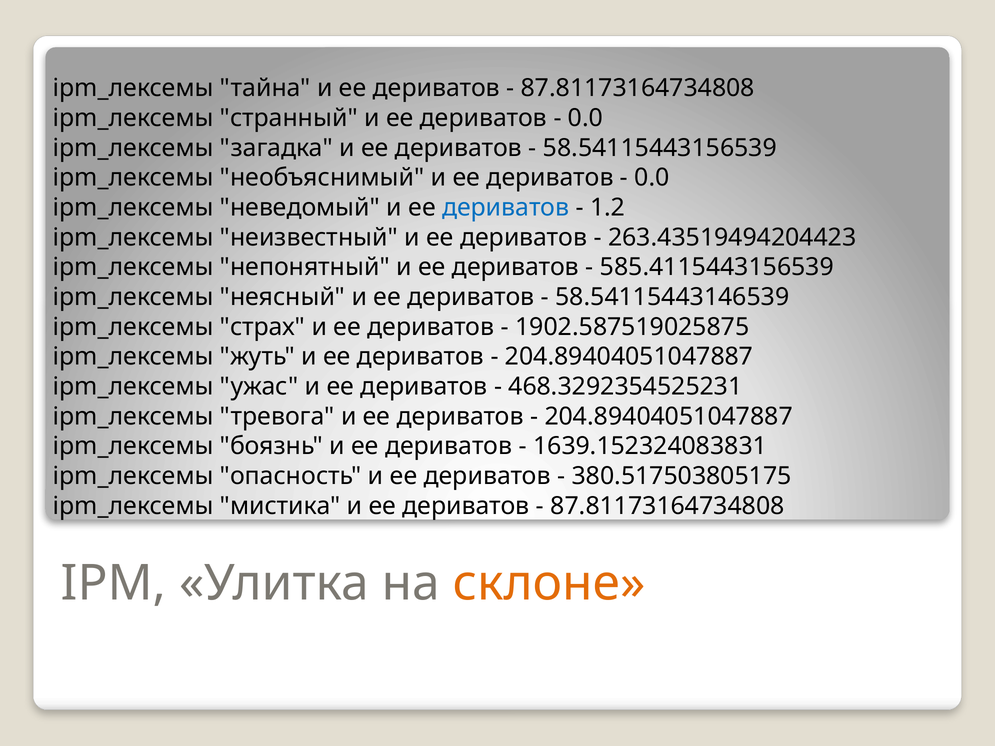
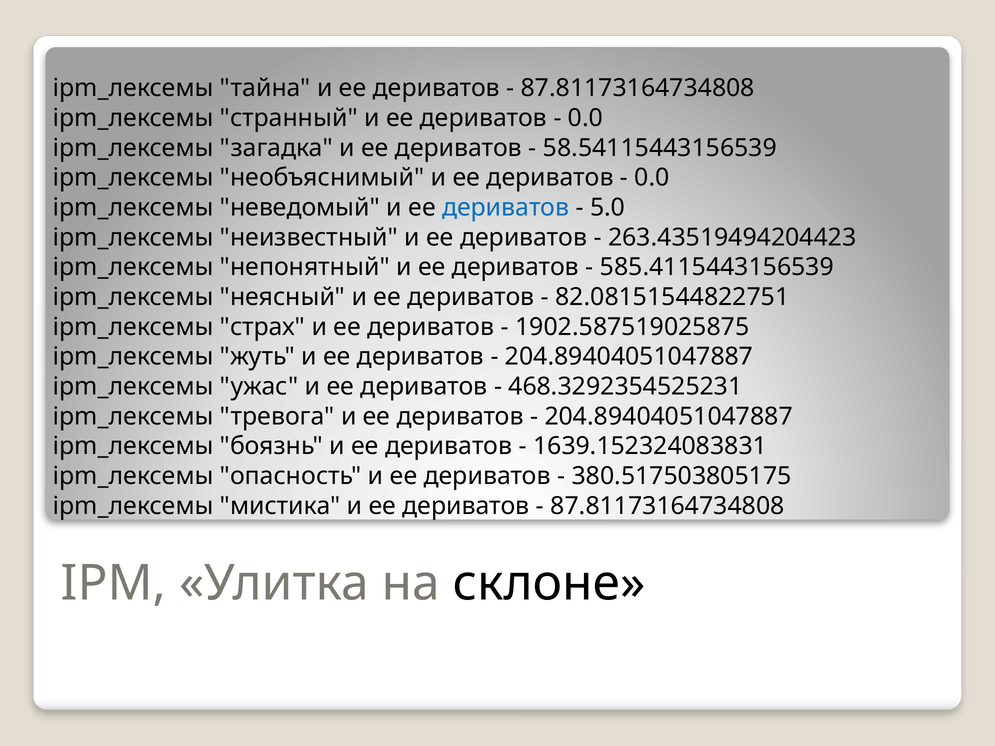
1.2: 1.2 -> 5.0
58.54115443146539: 58.54115443146539 -> 82.08151544822751
склоне colour: orange -> black
